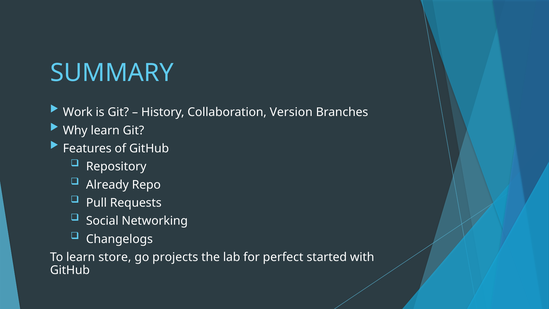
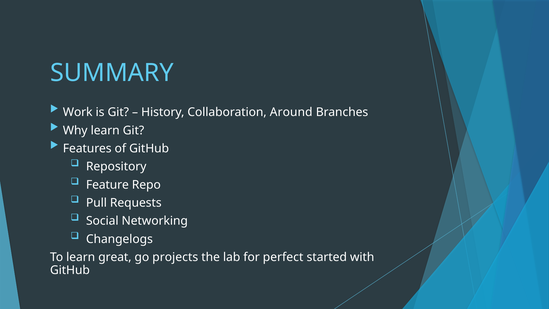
Version: Version -> Around
Already: Already -> Feature
store: store -> great
